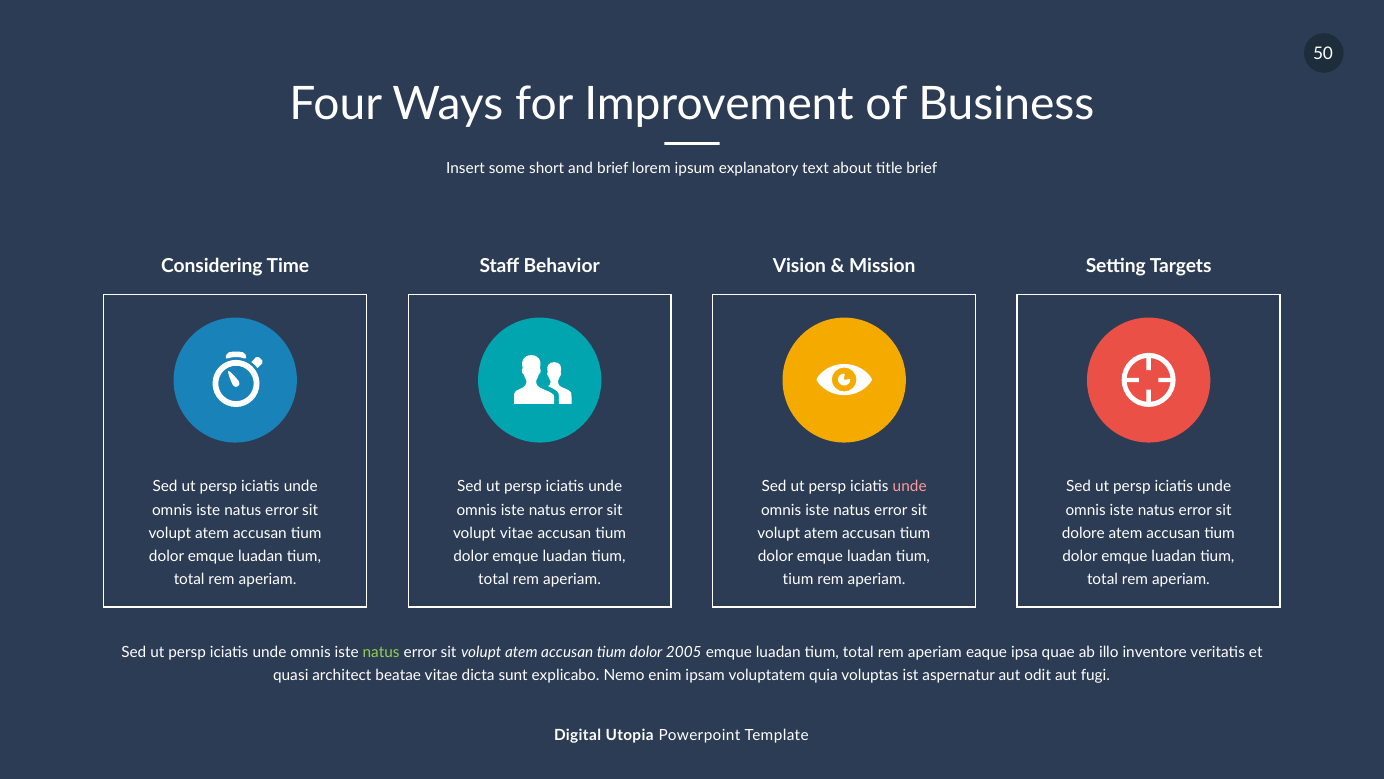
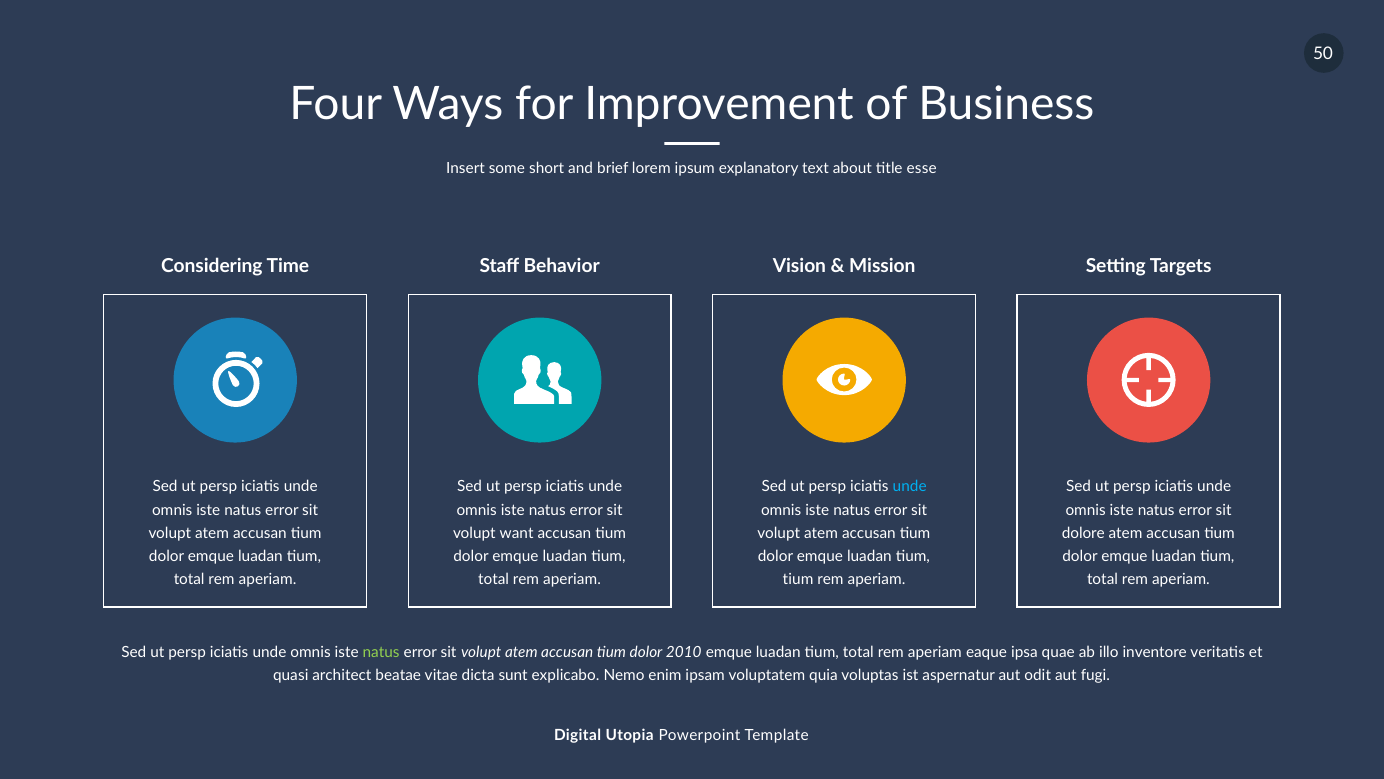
title brief: brief -> esse
unde at (910, 487) colour: pink -> light blue
volupt vitae: vitae -> want
2005: 2005 -> 2010
